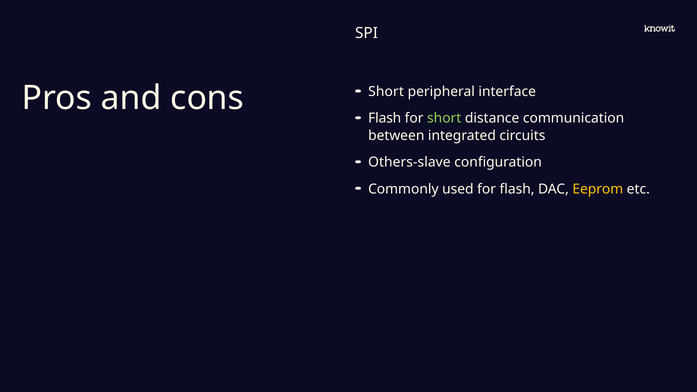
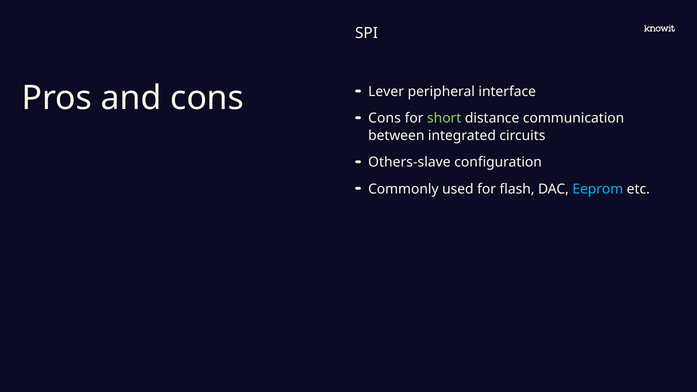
cons Short: Short -> Lever
Flash at (385, 118): Flash -> Cons
Eeprom colour: yellow -> light blue
